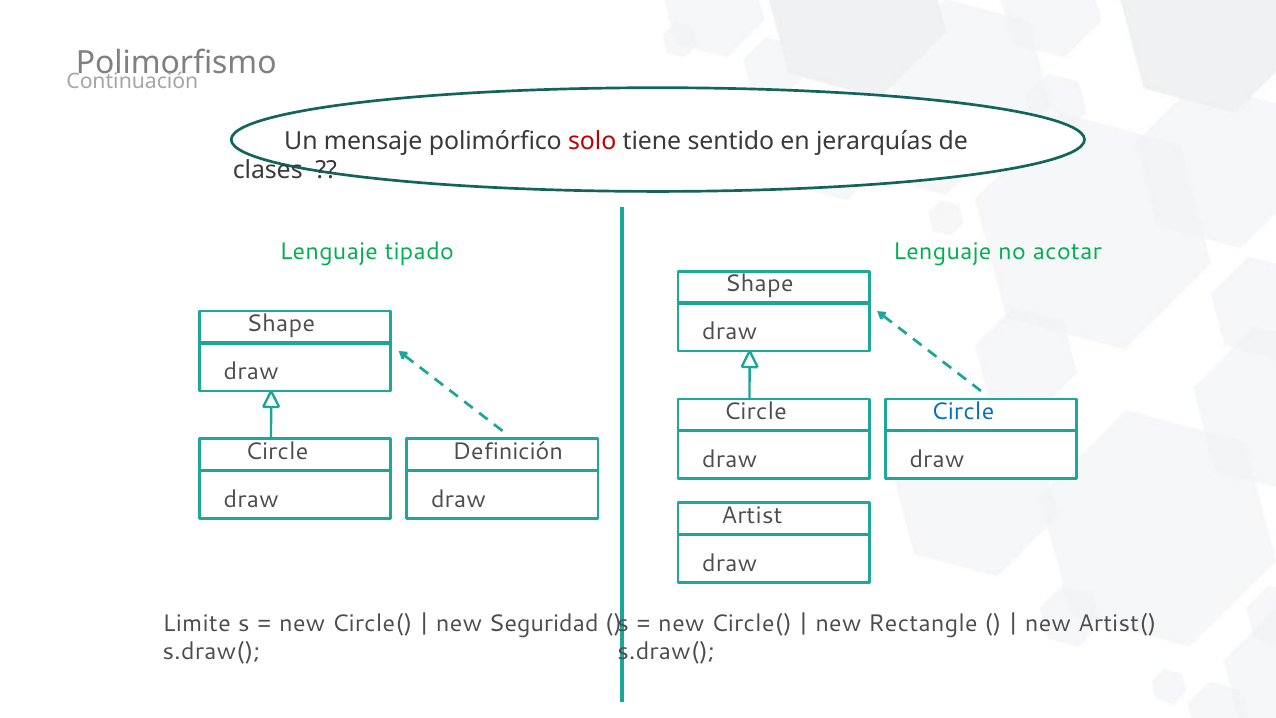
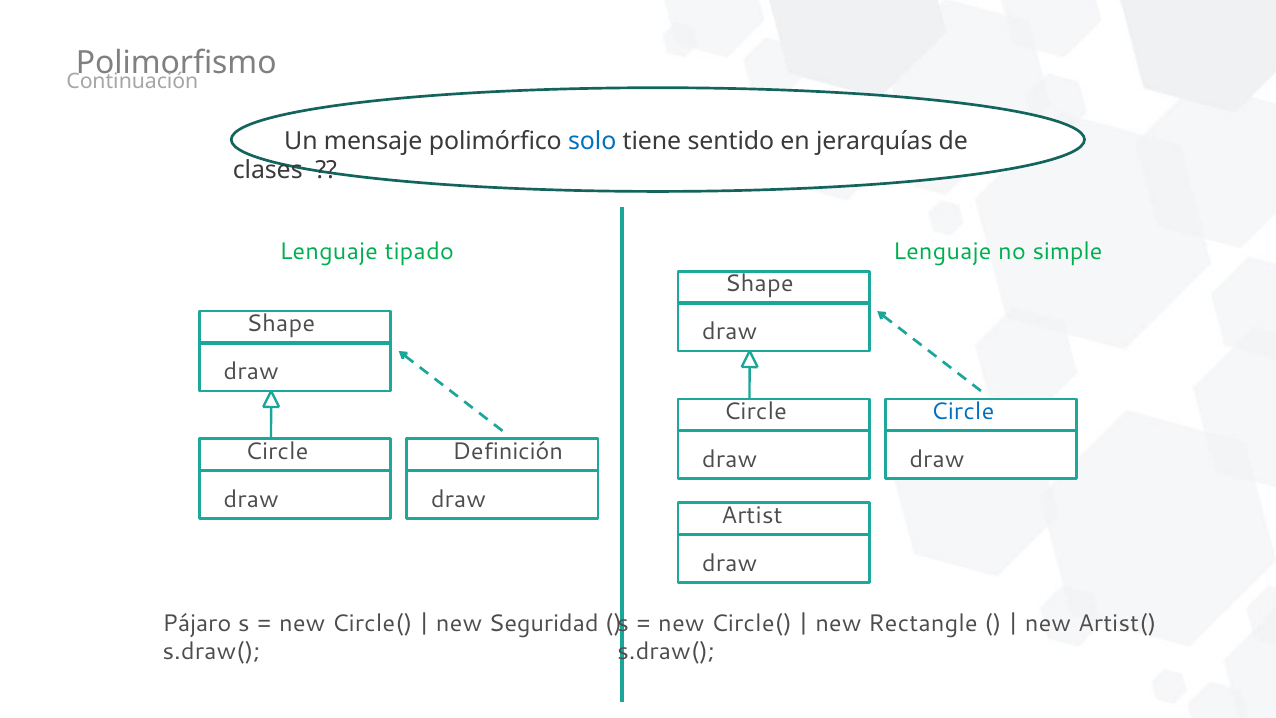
solo colour: red -> blue
acotar: acotar -> simple
Limite: Limite -> Pájaro
